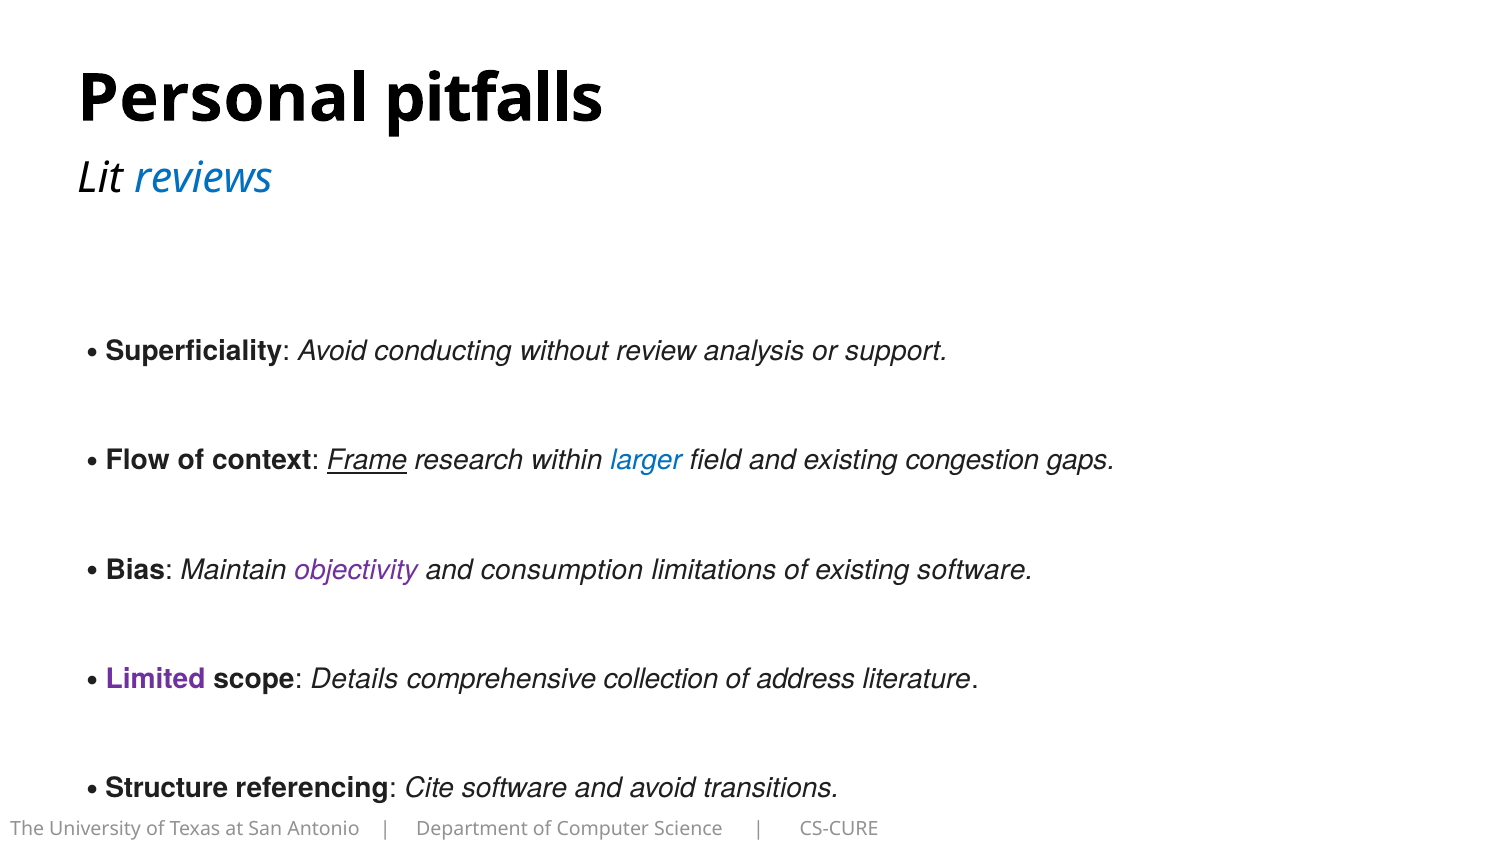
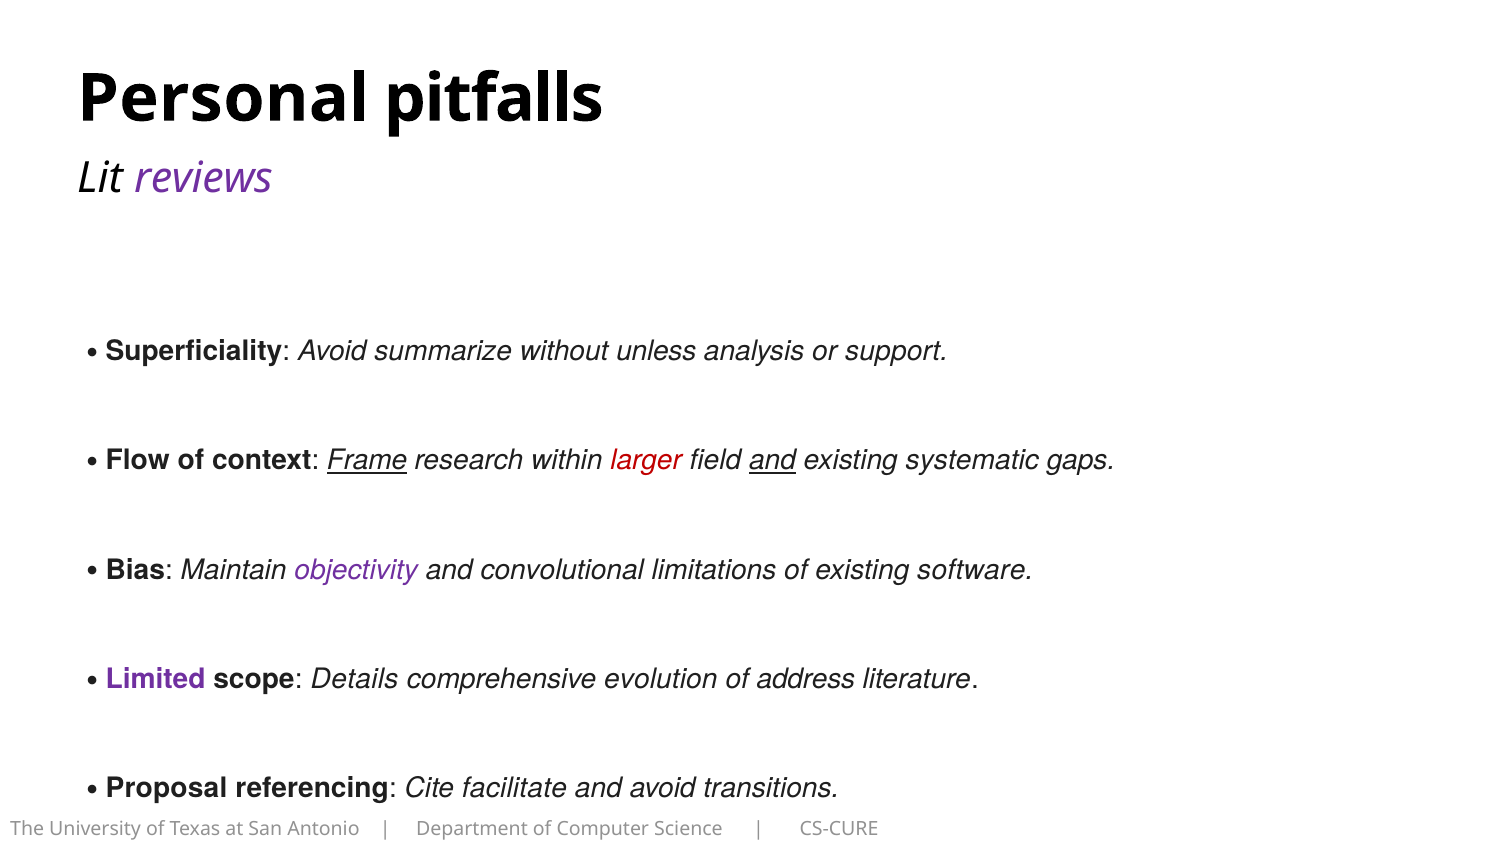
reviews colour: blue -> purple
conducting: conducting -> summarize
review: review -> unless
larger colour: blue -> red
and at (772, 460) underline: none -> present
congestion: congestion -> systematic
consumption: consumption -> convolutional
collection: collection -> evolution
Structure: Structure -> Proposal
Cite software: software -> facilitate
